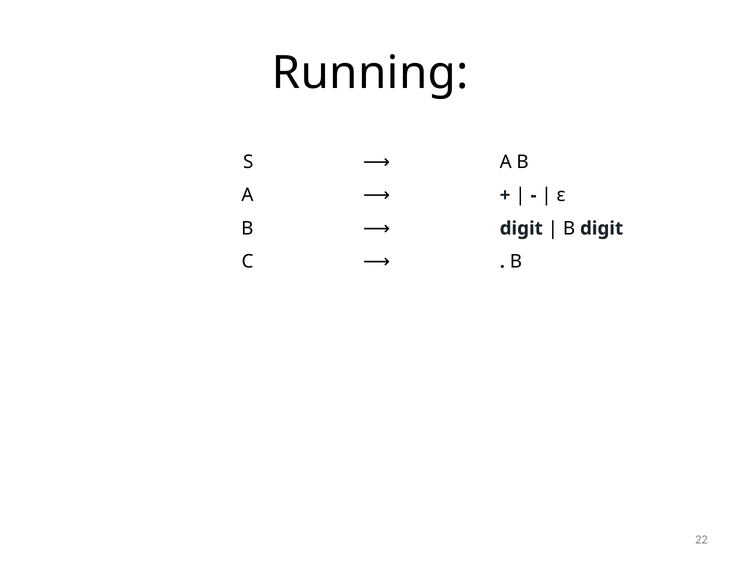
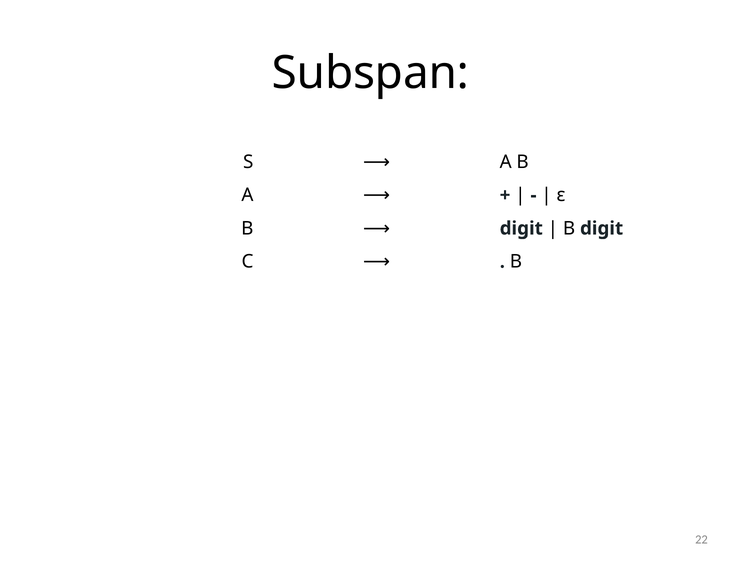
Running: Running -> Subspan
